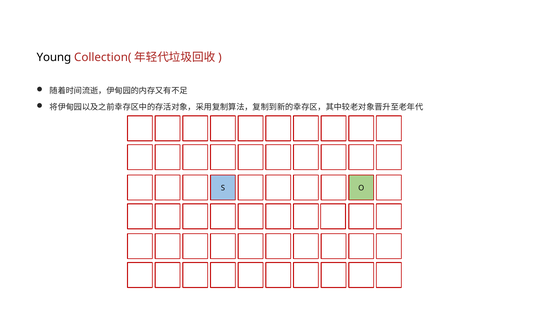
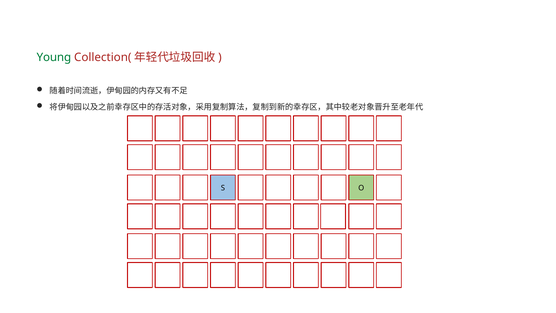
Young colour: black -> green
